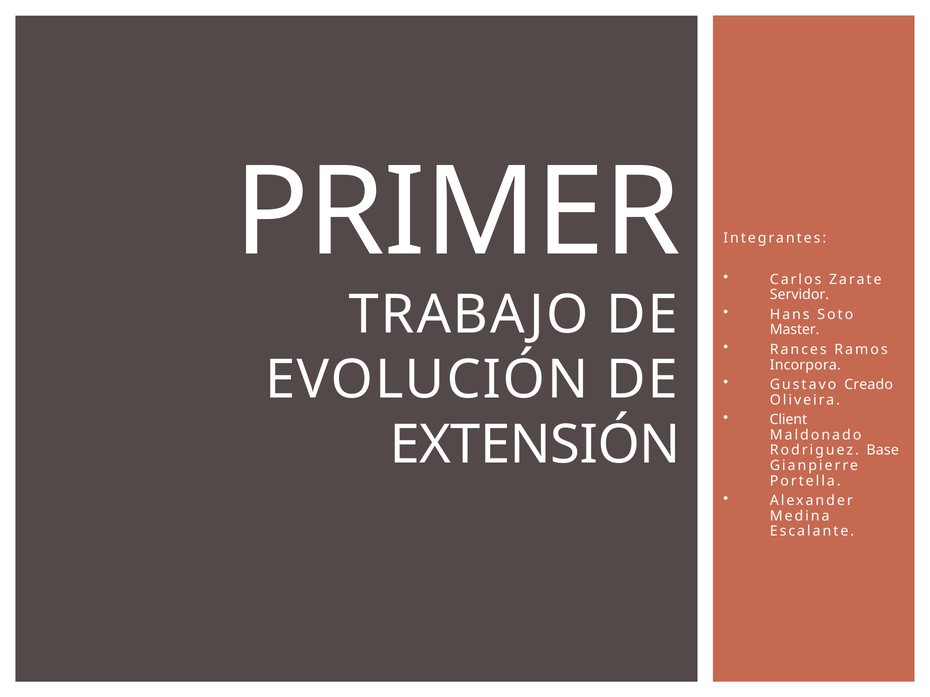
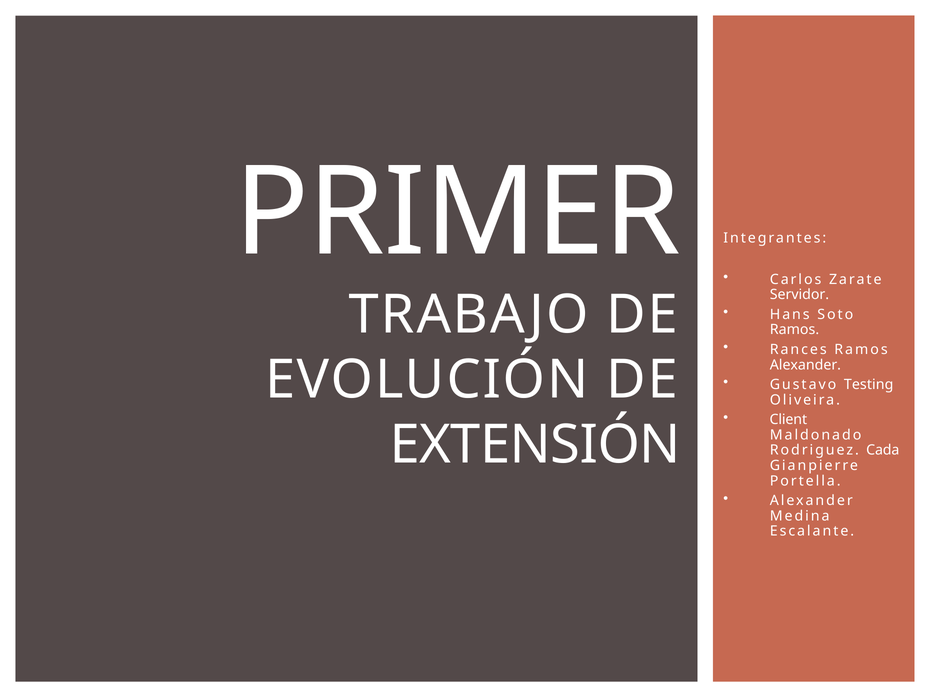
Master at (795, 330): Master -> Ramos
Incorpora at (805, 365): Incorpora -> Alexander
Creado: Creado -> Testing
Base: Base -> Cada
